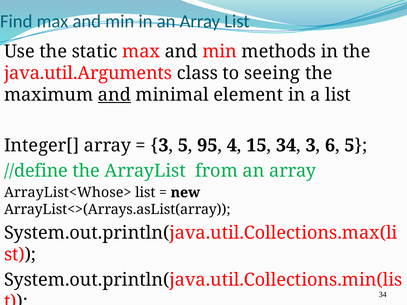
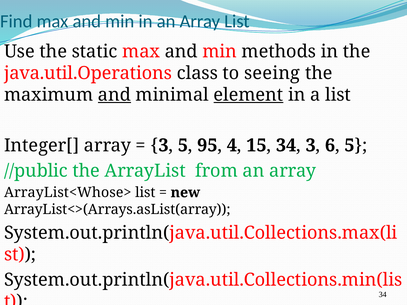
java.util.Arguments: java.util.Arguments -> java.util.Operations
element underline: none -> present
//define: //define -> //public
